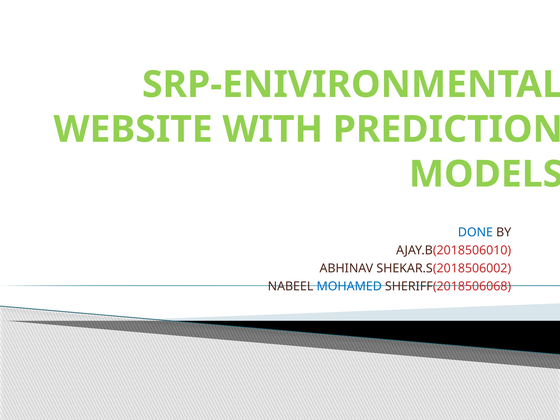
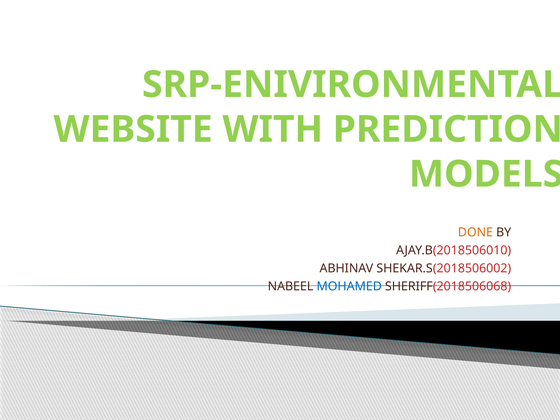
DONE colour: blue -> orange
